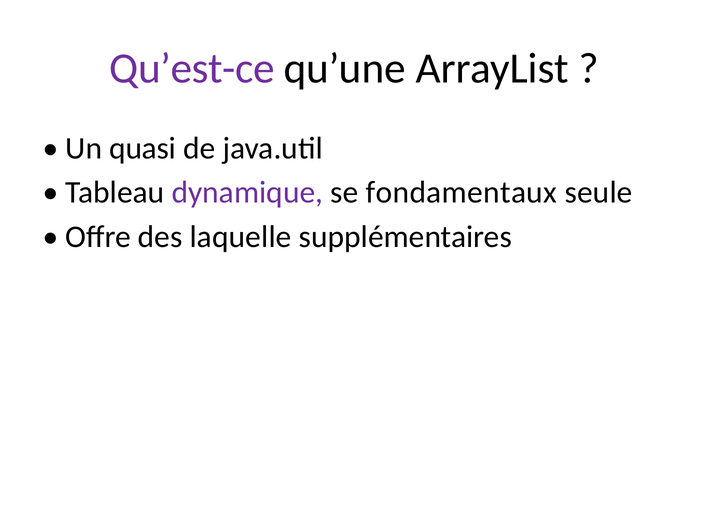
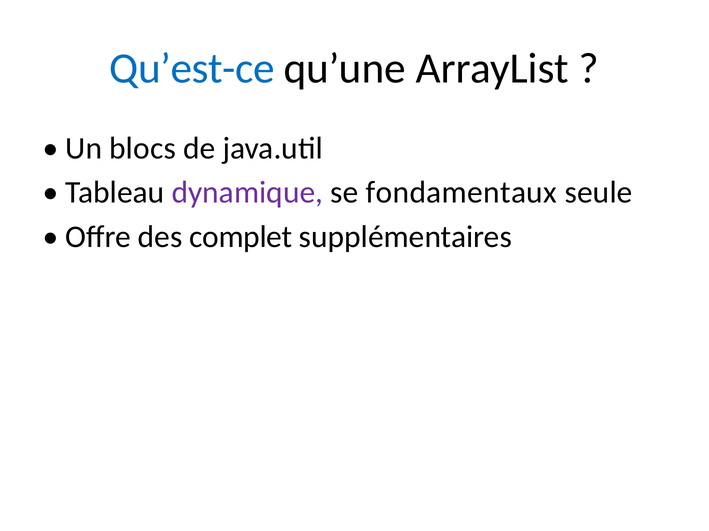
Qu’est-ce colour: purple -> blue
quasi: quasi -> blocs
laquelle: laquelle -> complet
